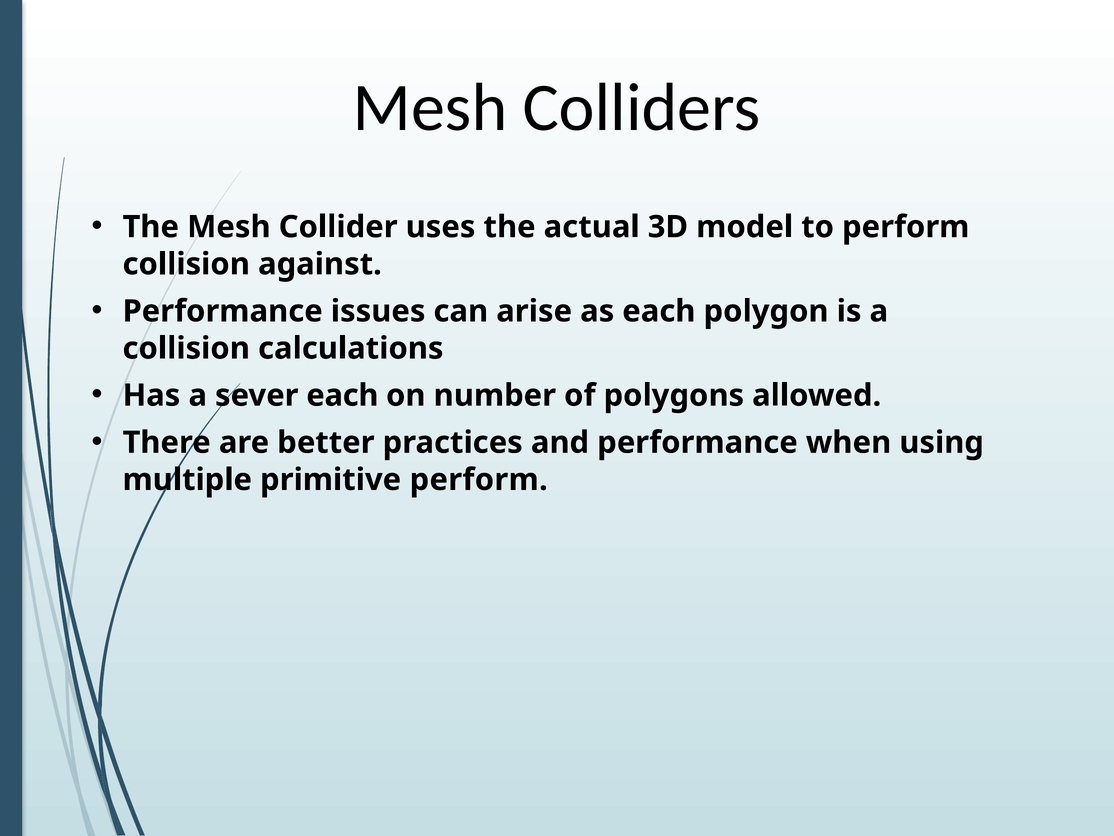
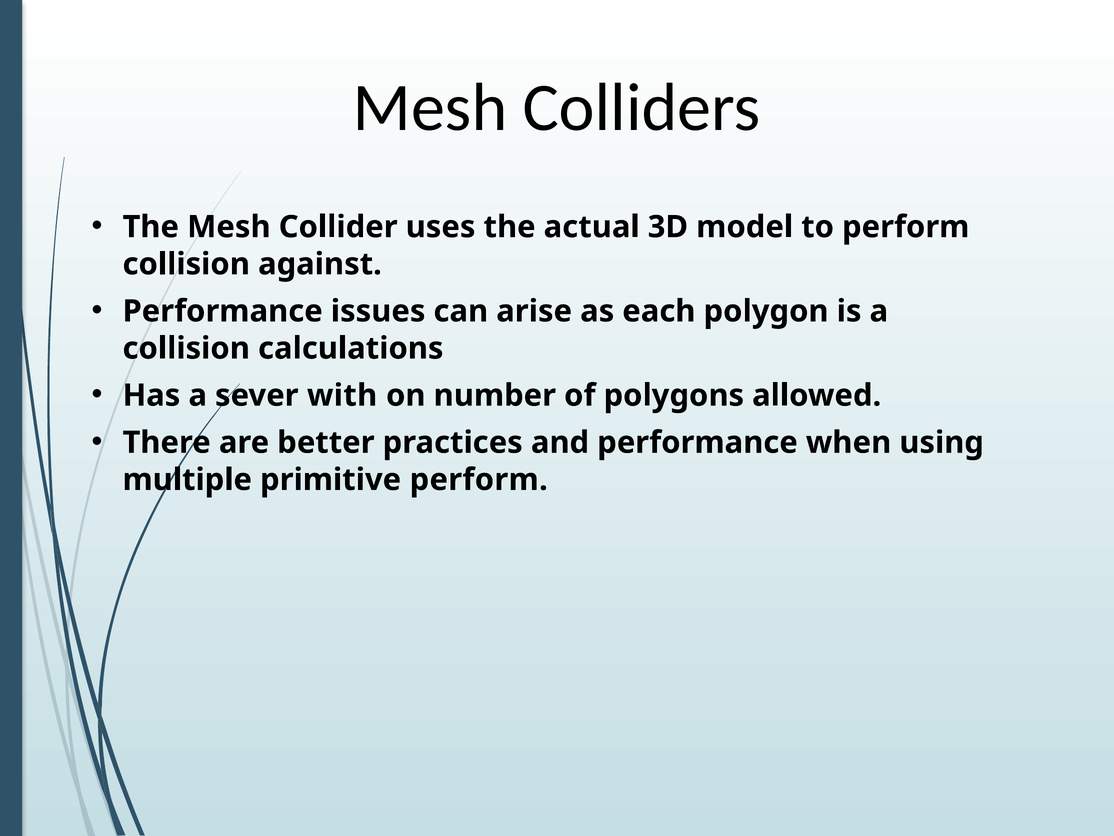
sever each: each -> with
